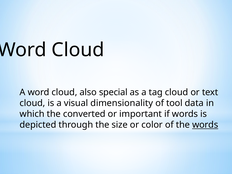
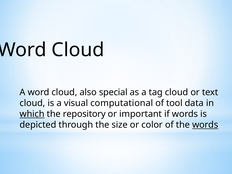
dimensionality: dimensionality -> computational
which underline: none -> present
converted: converted -> repository
